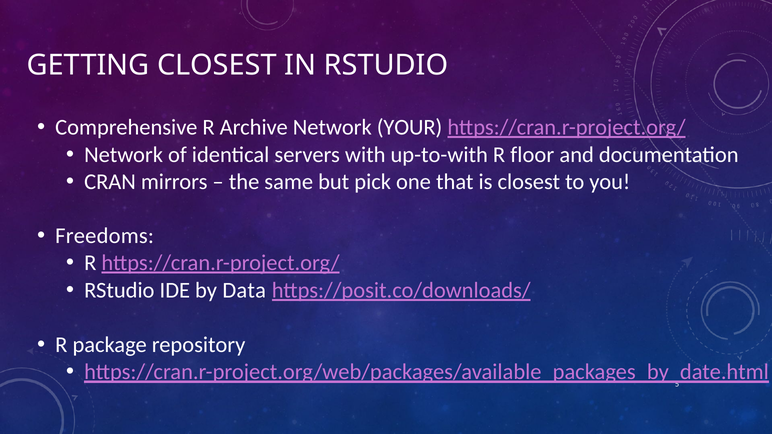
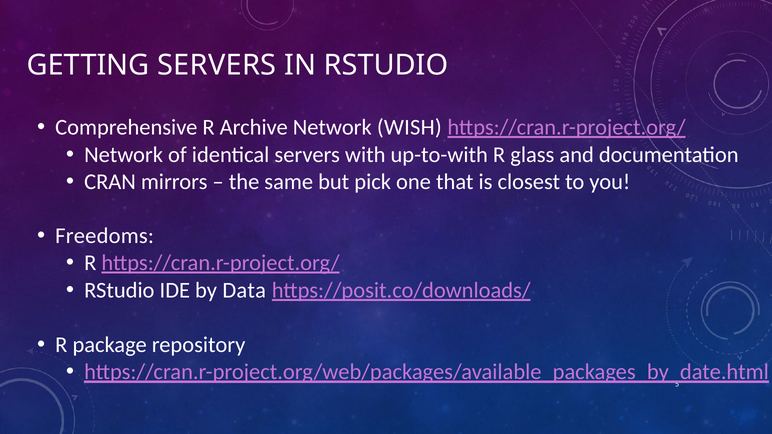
GETTING CLOSEST: CLOSEST -> SERVERS
YOUR: YOUR -> WISH
floor: floor -> glass
